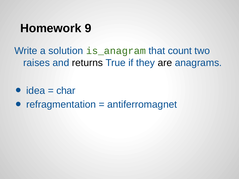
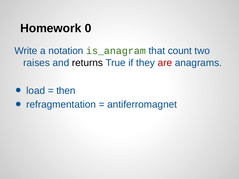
9: 9 -> 0
solution: solution -> notation
are colour: black -> red
idea: idea -> load
char: char -> then
